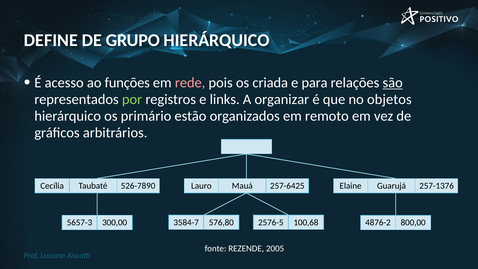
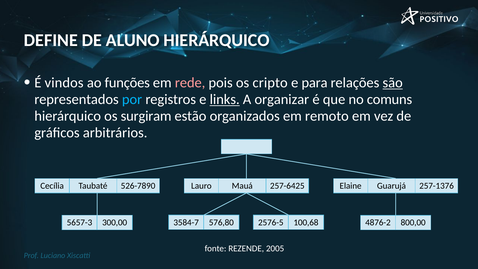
GRUPO: GRUPO -> ALUNO
acesso: acesso -> vindos
criada: criada -> cripto
por colour: light green -> light blue
links underline: none -> present
objetos: objetos -> comuns
primário: primário -> surgiram
